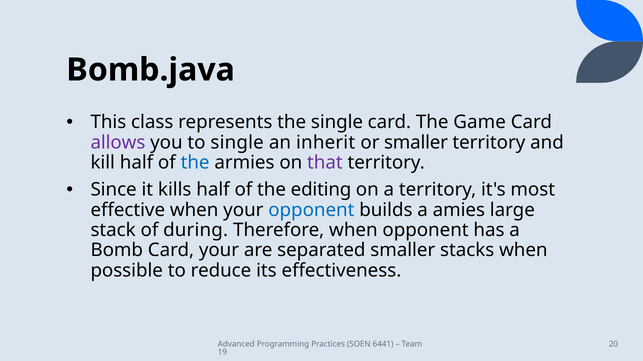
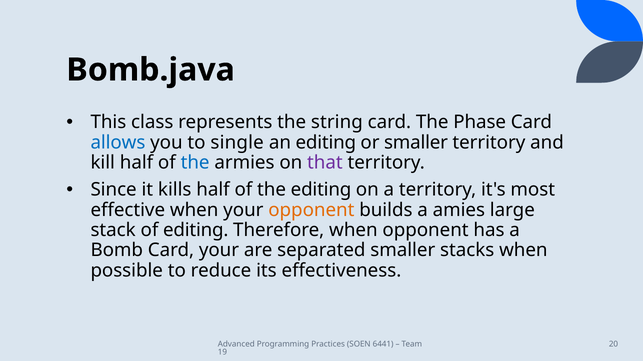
the single: single -> string
Game: Game -> Phase
allows colour: purple -> blue
an inherit: inherit -> editing
opponent at (311, 210) colour: blue -> orange
of during: during -> editing
